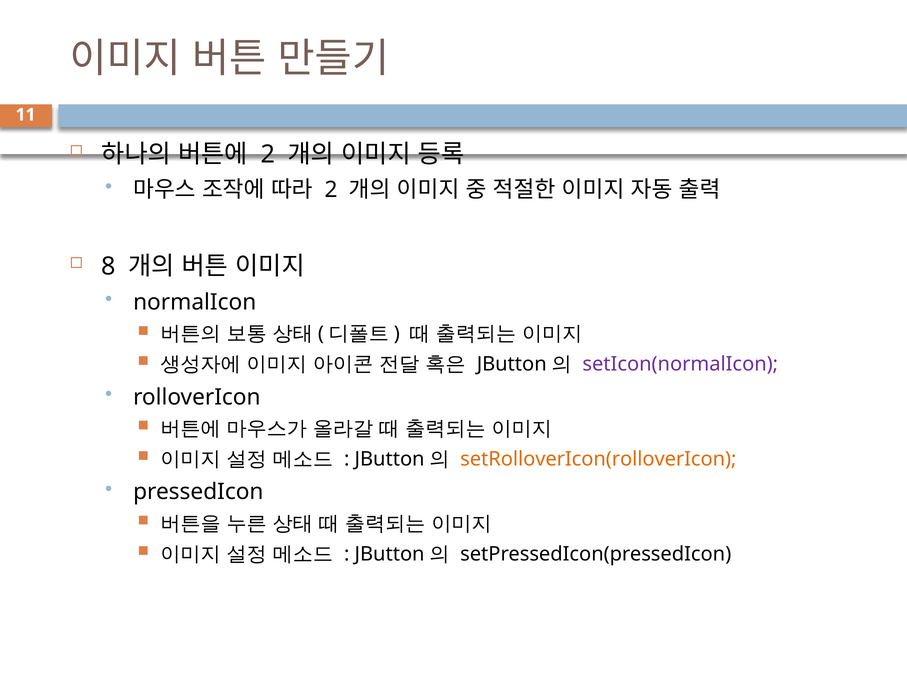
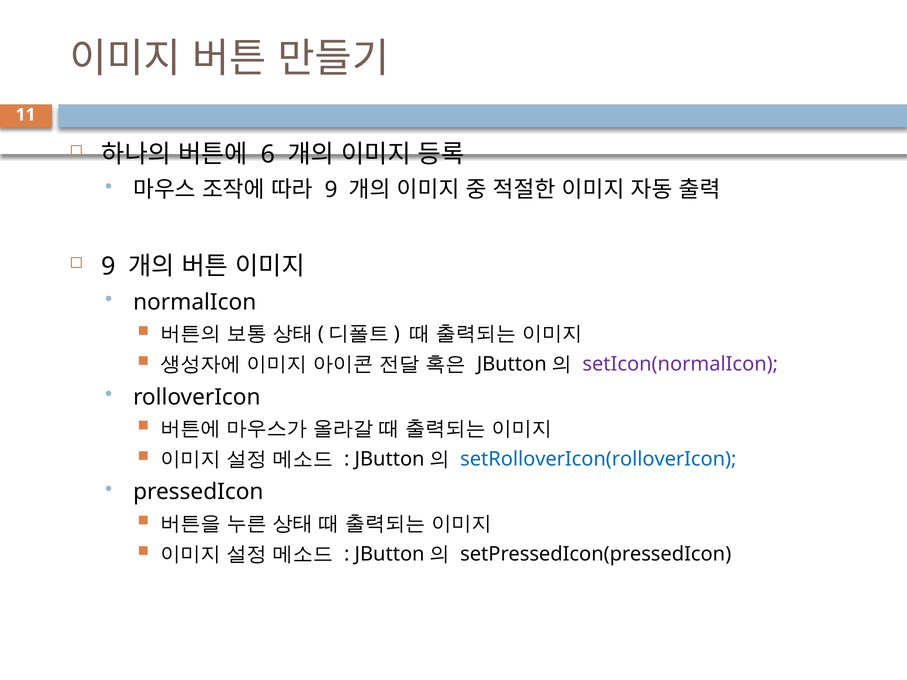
2 at (268, 154): 2 -> 6
2 at (331, 190): 2 -> 9
8 at (109, 267): 8 -> 9
setRolloverIcon(rolloverIcon colour: orange -> blue
